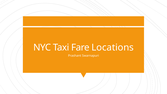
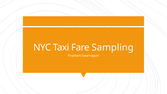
Locations: Locations -> Sampling
